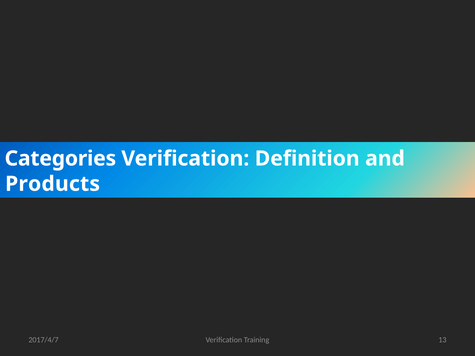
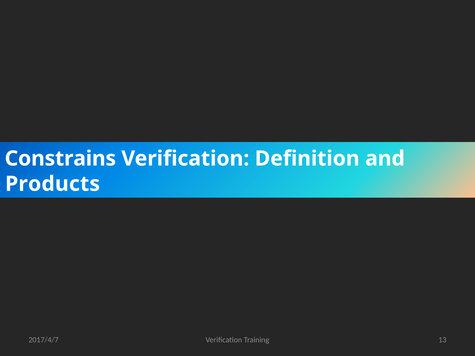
Categories: Categories -> Constrains
